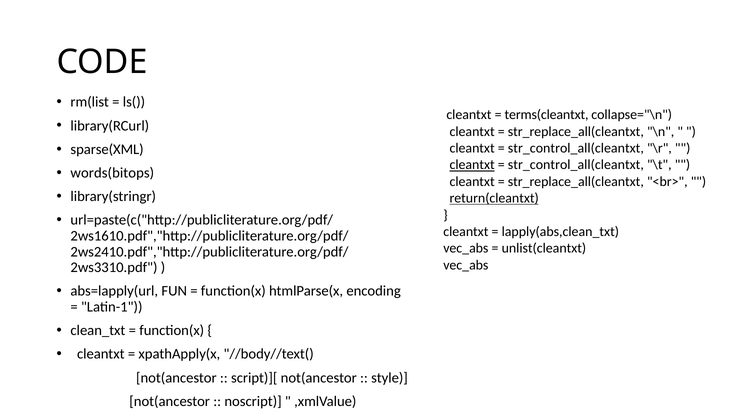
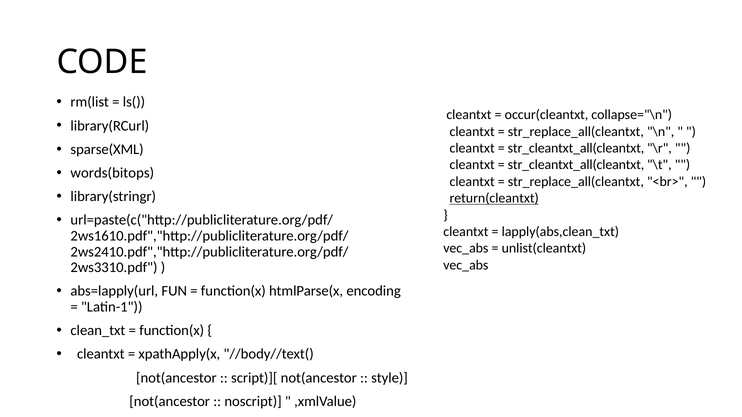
terms(cleantxt: terms(cleantxt -> occur(cleantxt
str_control_all(cleantxt at (576, 148): str_control_all(cleantxt -> str_cleantxt_all(cleantxt
cleantxt at (472, 165) underline: present -> none
str_control_all(cleantxt at (576, 165): str_control_all(cleantxt -> str_cleantxt_all(cleantxt
